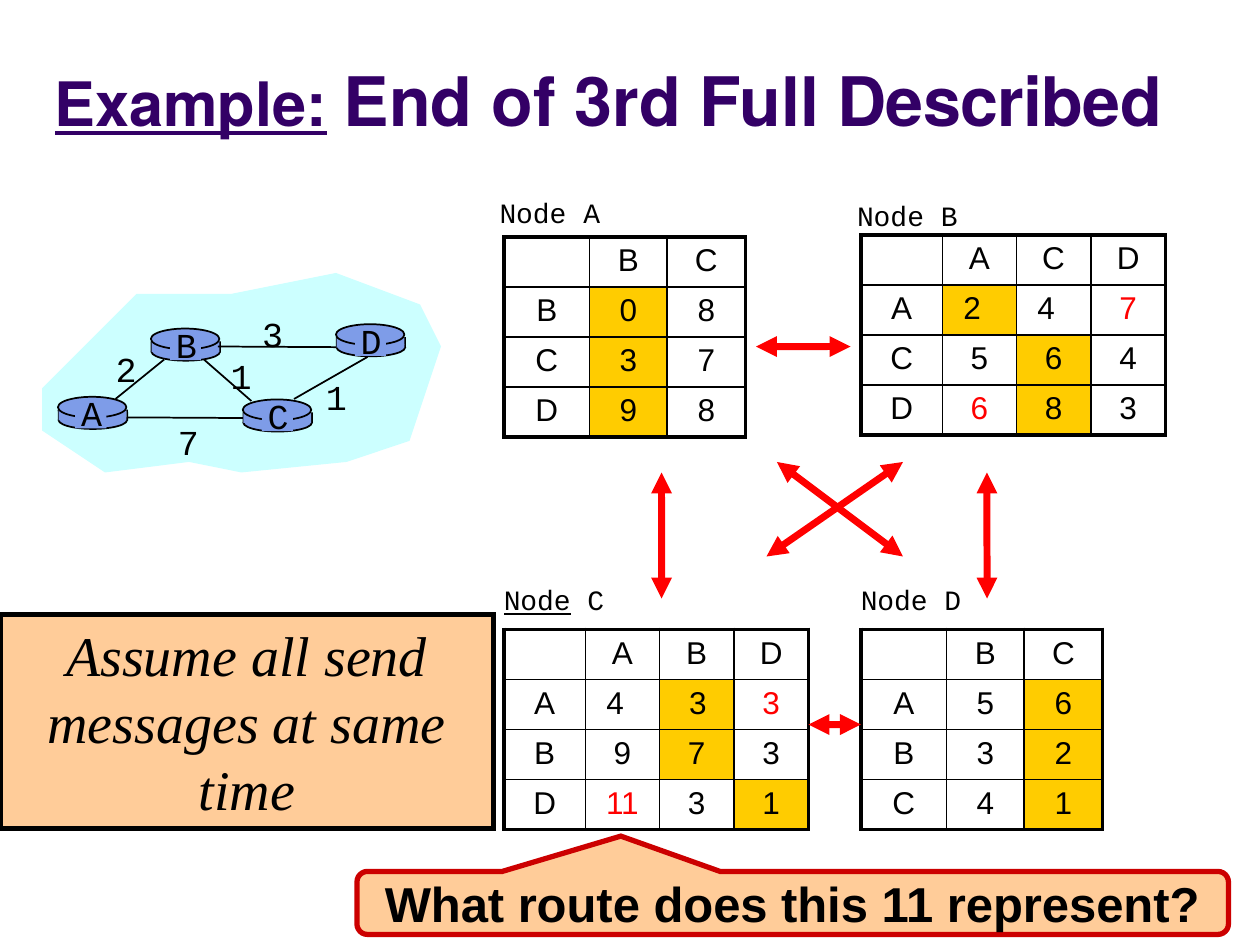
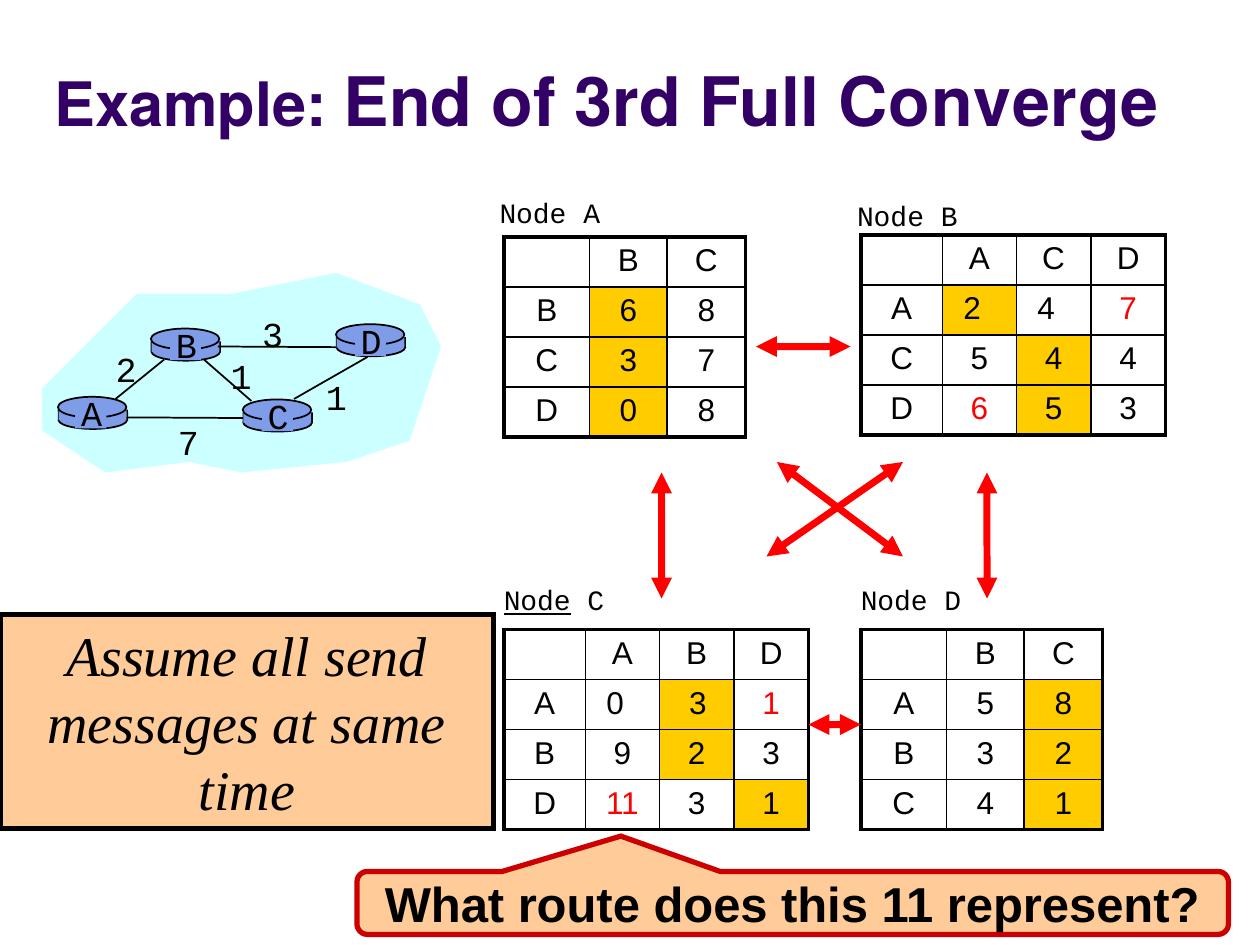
Example underline: present -> none
Described: Described -> Converge
B 0: 0 -> 6
C 5 6: 6 -> 4
6 8: 8 -> 5
D 9: 9 -> 0
A 4: 4 -> 0
3 at (771, 704): 3 -> 1
A 5 6: 6 -> 8
9 7: 7 -> 2
